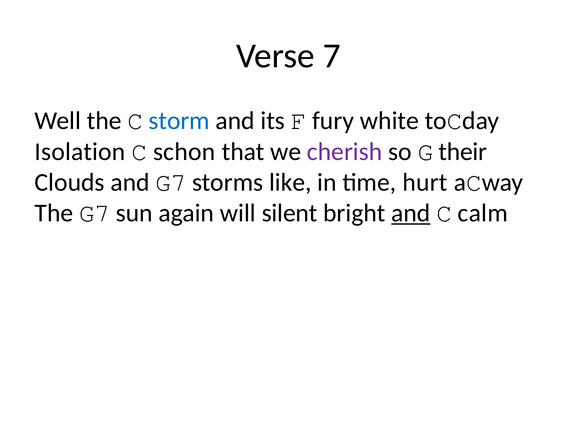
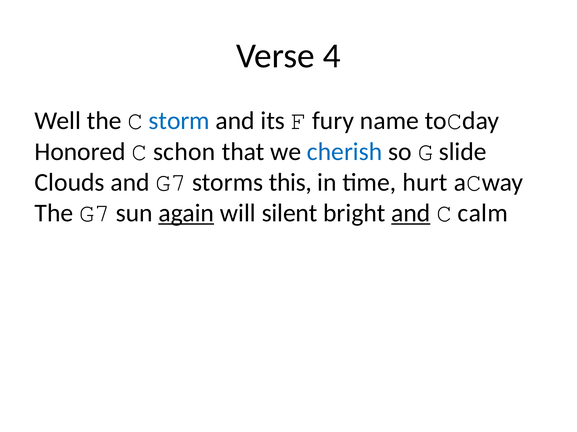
7: 7 -> 4
white: white -> name
Isolation: Isolation -> Honored
cherish colour: purple -> blue
their: their -> slide
like: like -> this
again underline: none -> present
